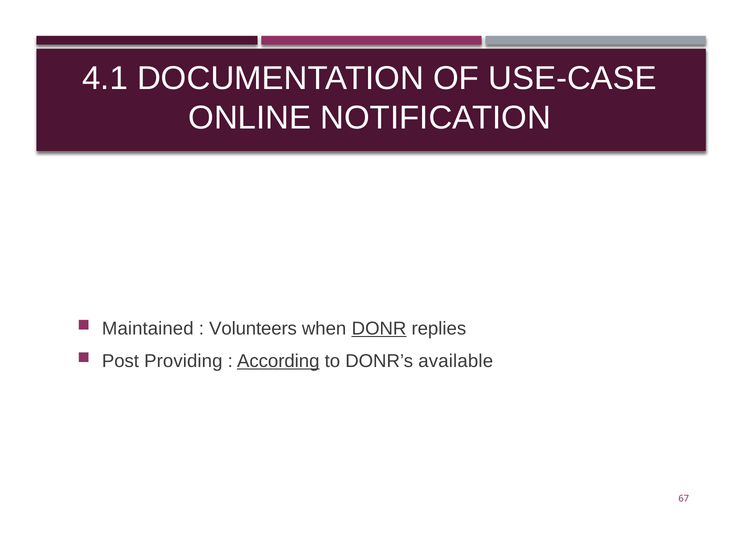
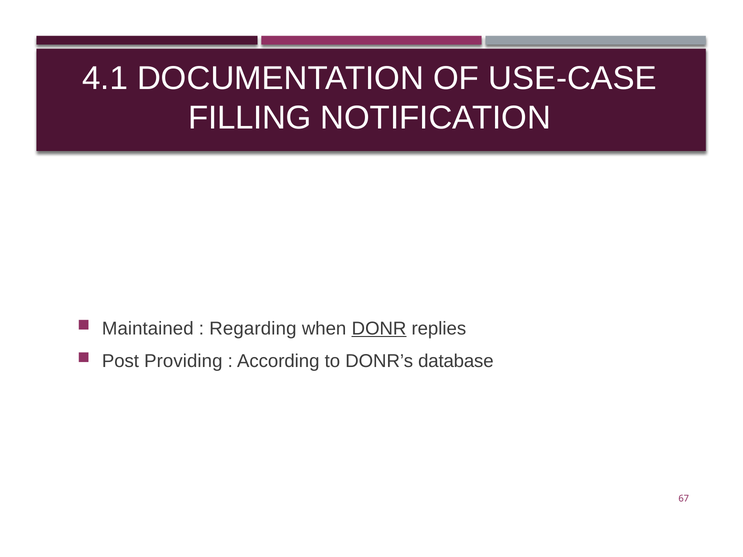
ONLINE: ONLINE -> FILLING
Volunteers: Volunteers -> Regarding
According underline: present -> none
available: available -> database
